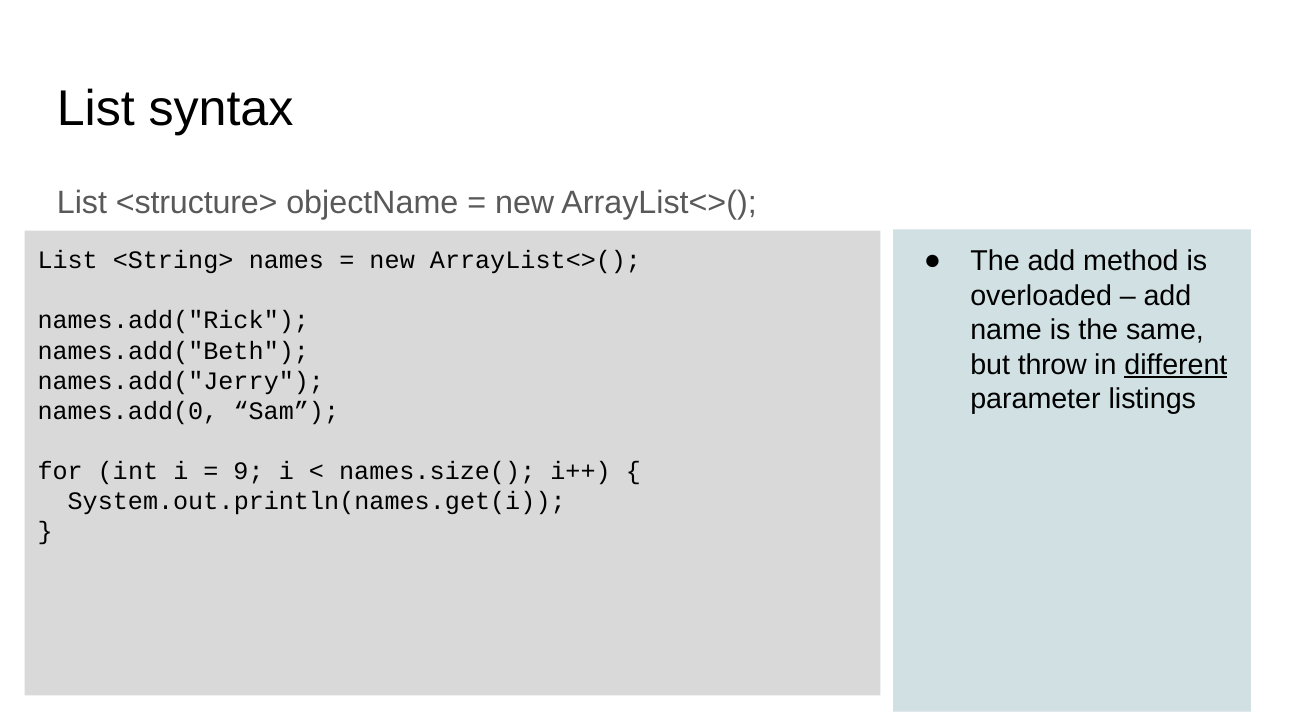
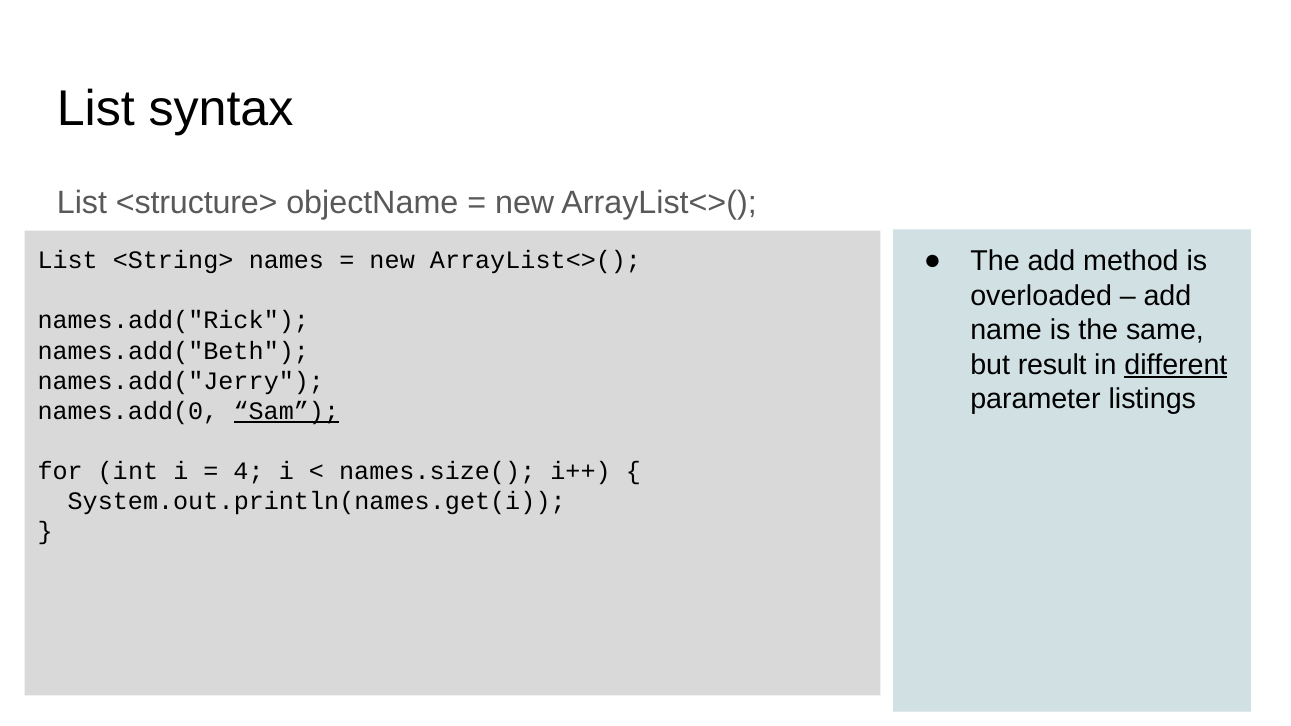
throw: throw -> result
Sam underline: none -> present
9: 9 -> 4
